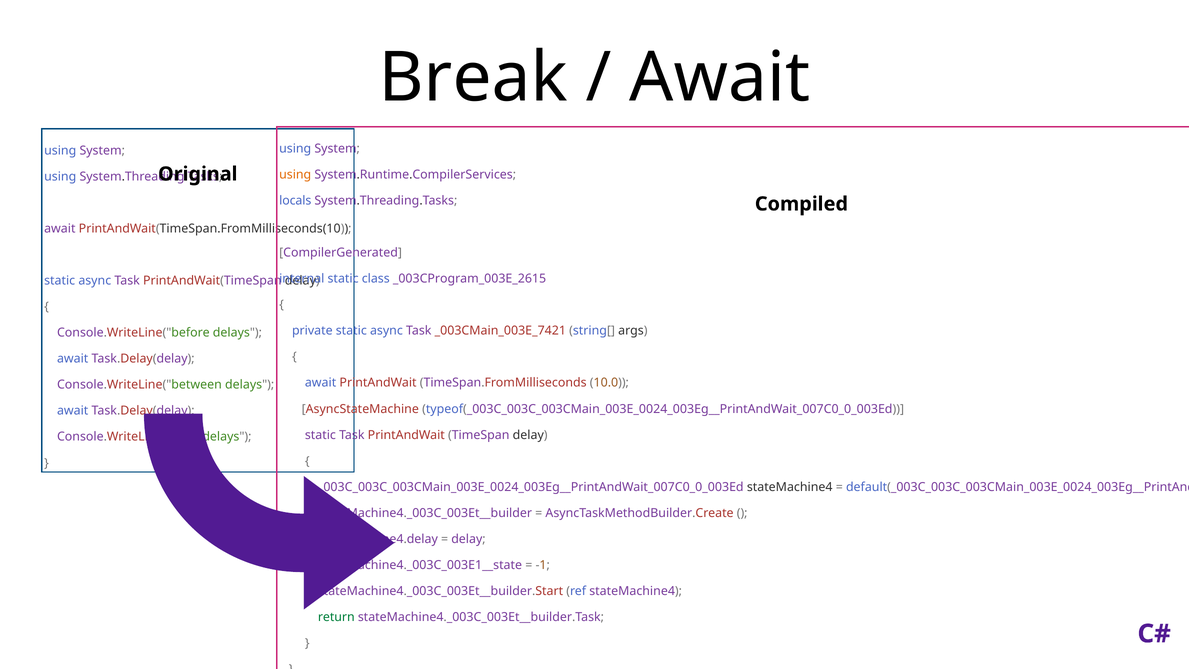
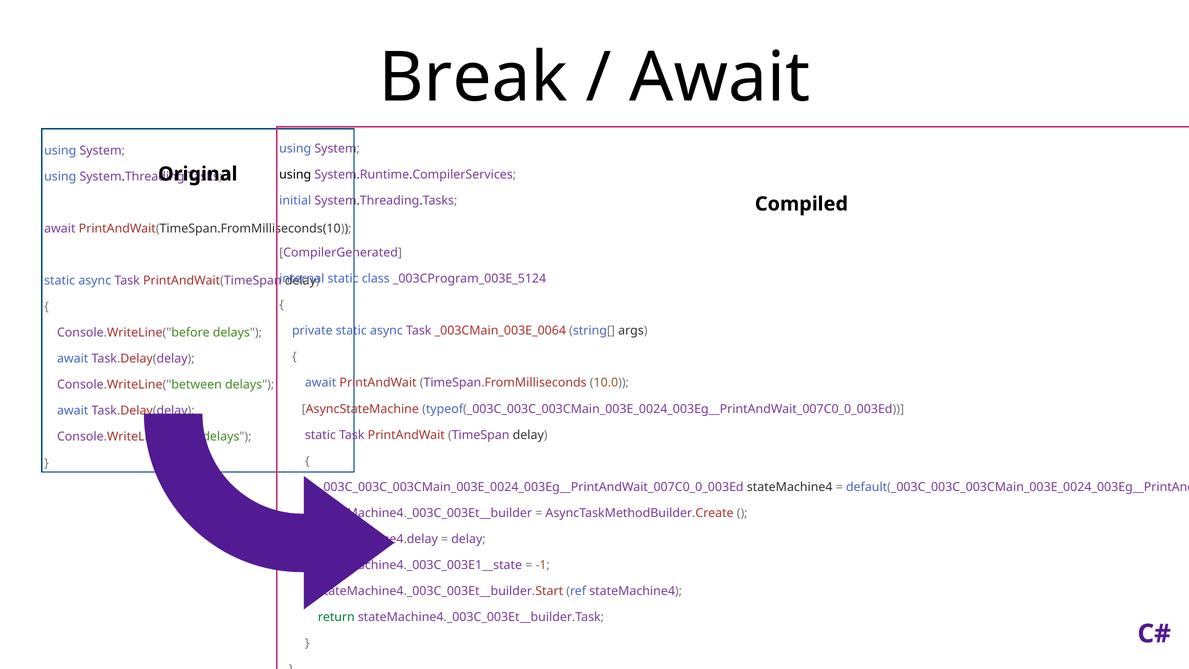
using at (295, 175) colour: orange -> black
locals: locals -> initial
_003CProgram_003E_2615: _003CProgram_003E_2615 -> _003CProgram_003E_5124
_003CMain_003E_7421: _003CMain_003E_7421 -> _003CMain_003E_0064
